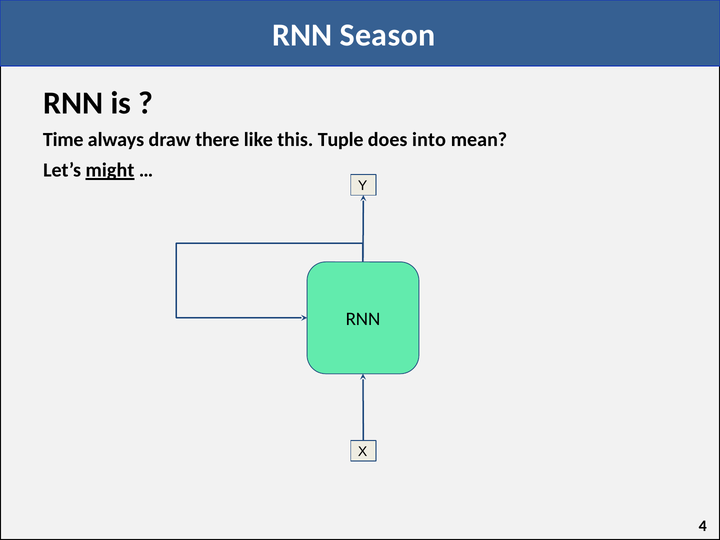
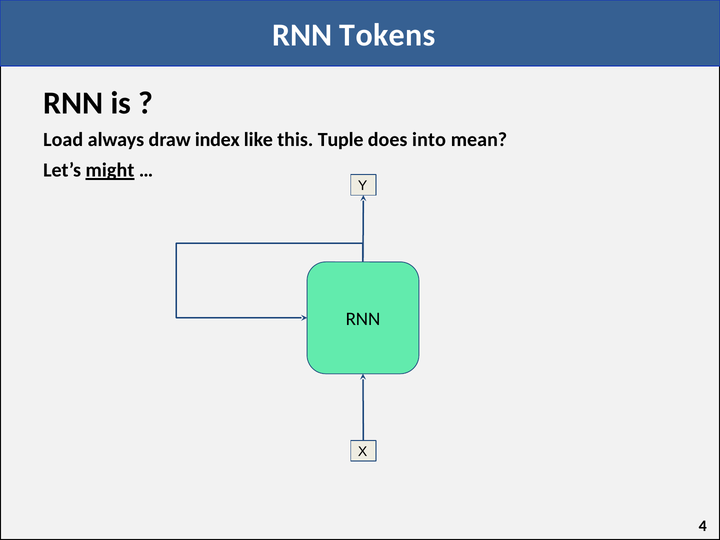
Season: Season -> Tokens
Time: Time -> Load
there: there -> index
